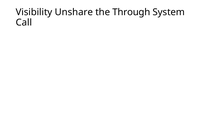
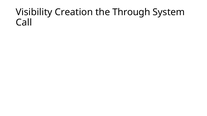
Unshare: Unshare -> Creation
